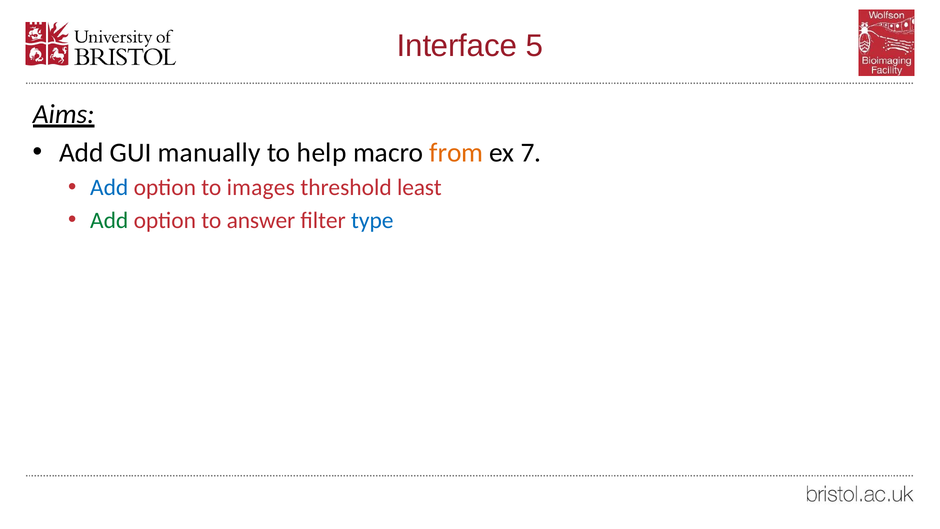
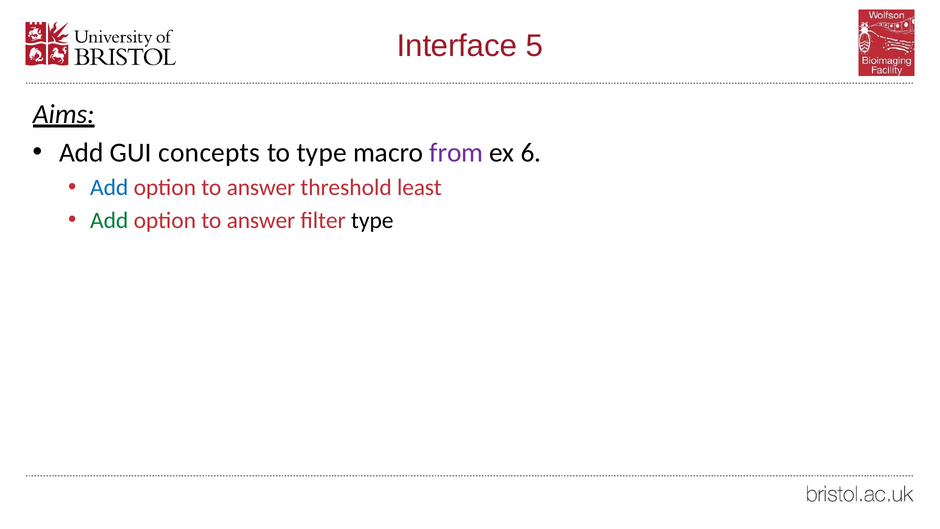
manually: manually -> concepts
to help: help -> type
from colour: orange -> purple
7: 7 -> 6
images at (261, 188): images -> answer
type at (372, 220) colour: blue -> black
